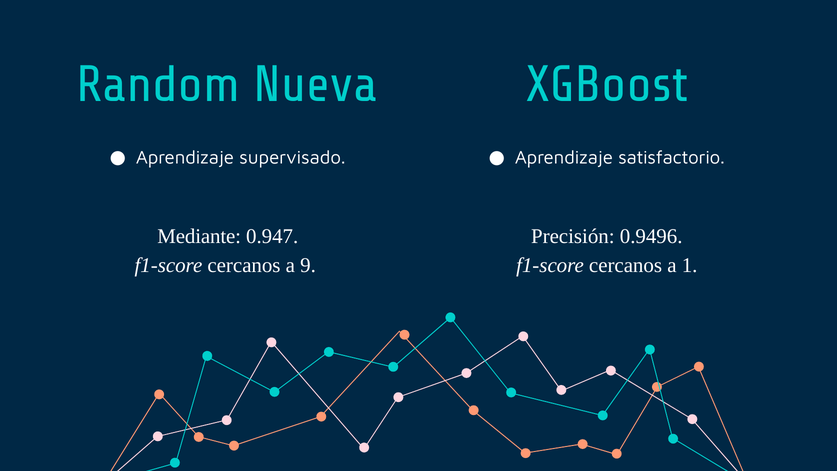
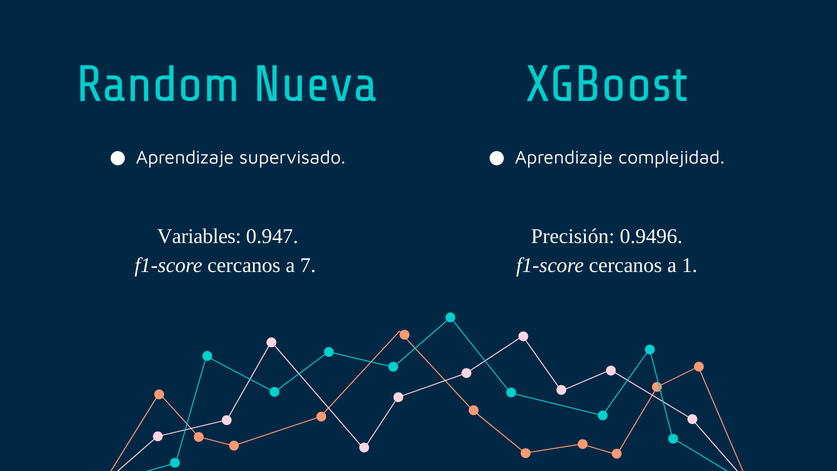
satisfactorio: satisfactorio -> complejidad
Mediante: Mediante -> Variables
9: 9 -> 7
